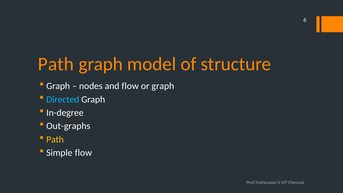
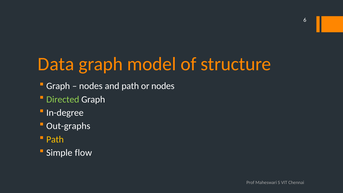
Path at (56, 64): Path -> Data
and flow: flow -> path
or graph: graph -> nodes
Directed colour: light blue -> light green
